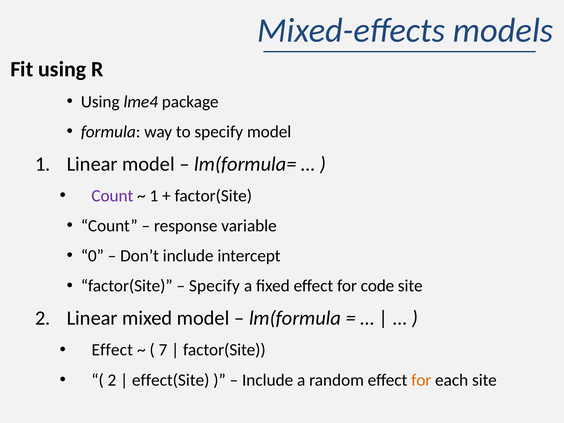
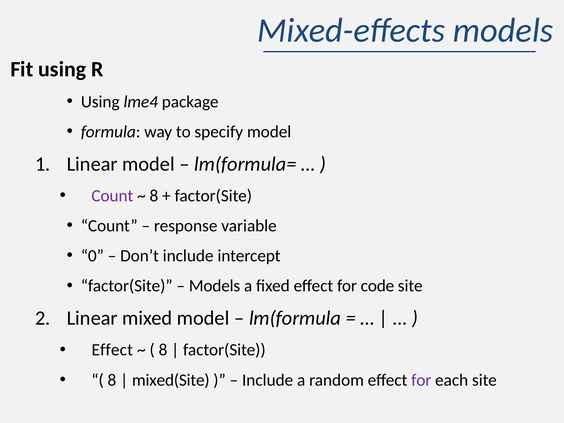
1 at (154, 196): 1 -> 8
Specify at (214, 286): Specify -> Models
7 at (163, 350): 7 -> 8
2 at (112, 380): 2 -> 8
effect(Site: effect(Site -> mixed(Site
for at (421, 380) colour: orange -> purple
